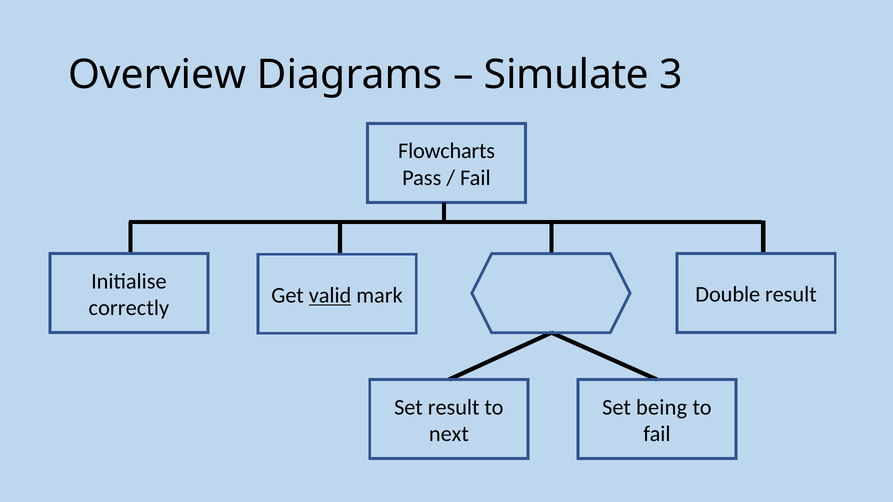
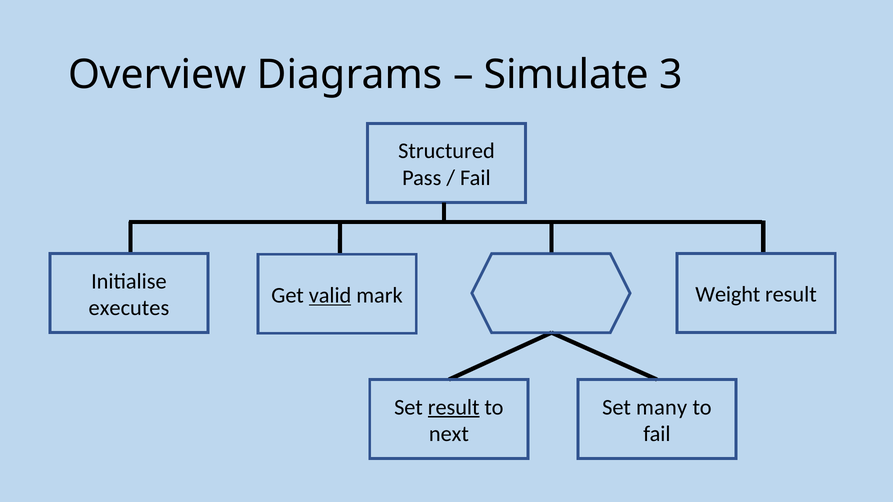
Flowcharts: Flowcharts -> Structured
Double: Double -> Weight
correctly: correctly -> executes
result at (454, 407) underline: none -> present
being: being -> many
